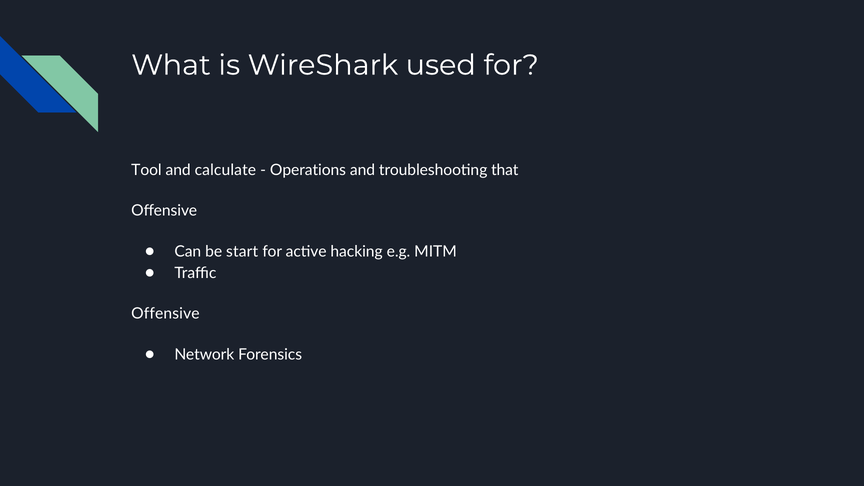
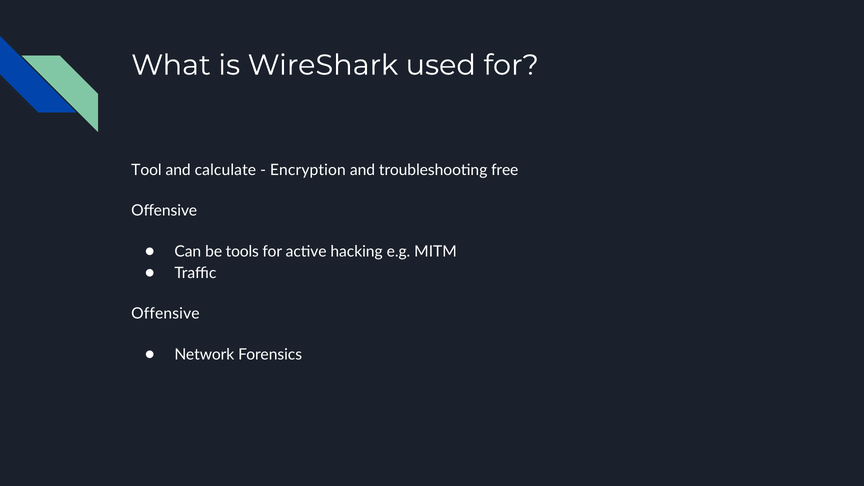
Operations: Operations -> Encryption
that: that -> free
start: start -> tools
